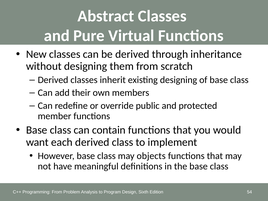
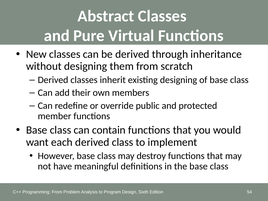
objects: objects -> destroy
